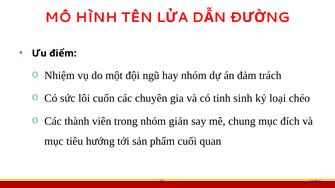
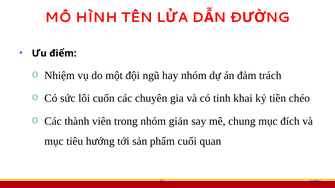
sinh: sinh -> khai
loại: loại -> tiền
